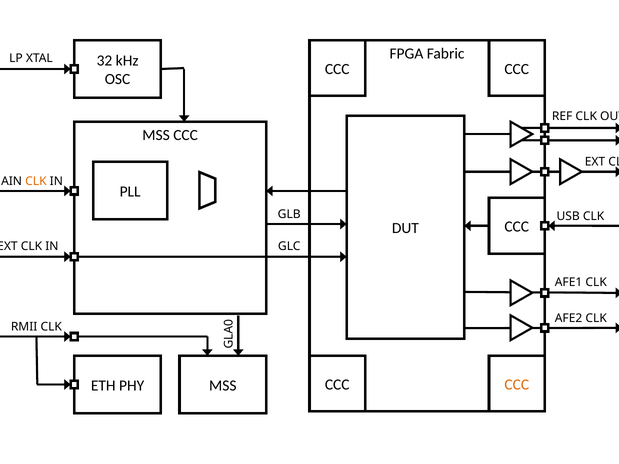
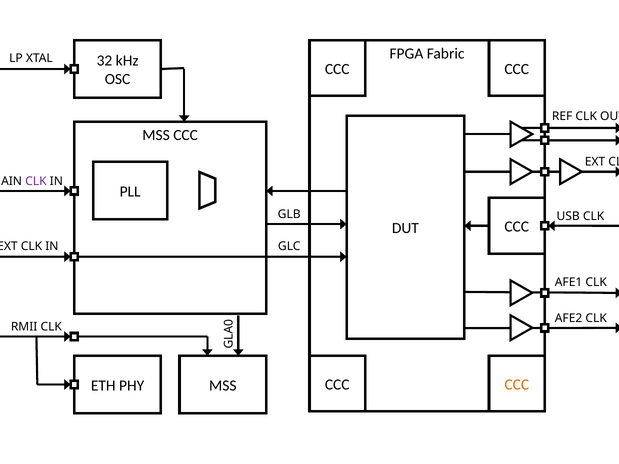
CLK at (36, 181) colour: orange -> purple
